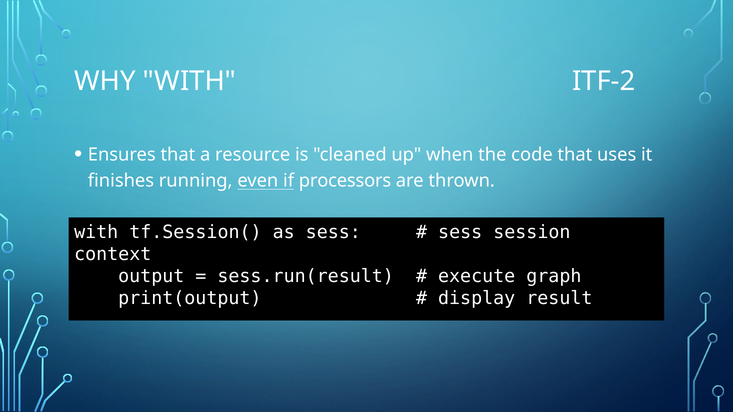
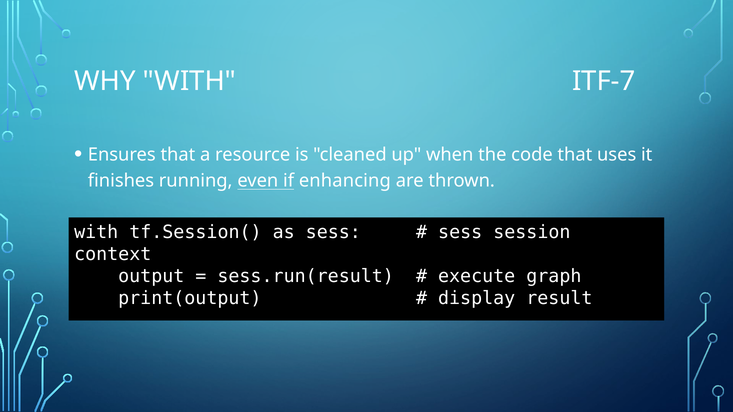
ITF-2: ITF-2 -> ITF-7
processors: processors -> enhancing
